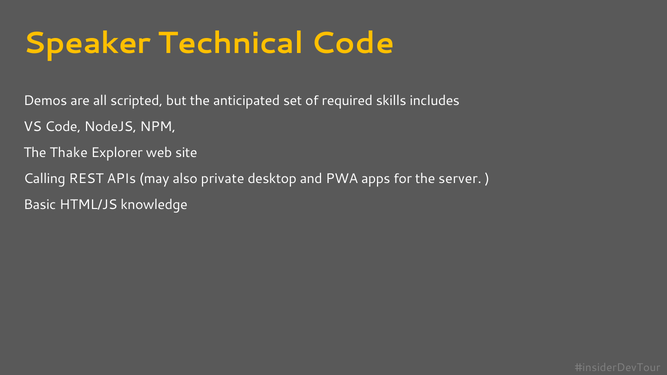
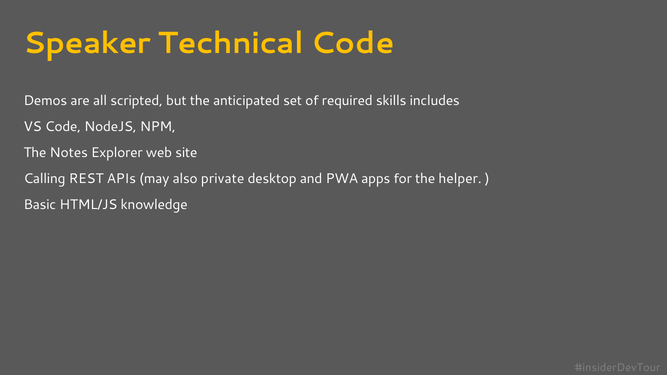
Thake: Thake -> Notes
server: server -> helper
